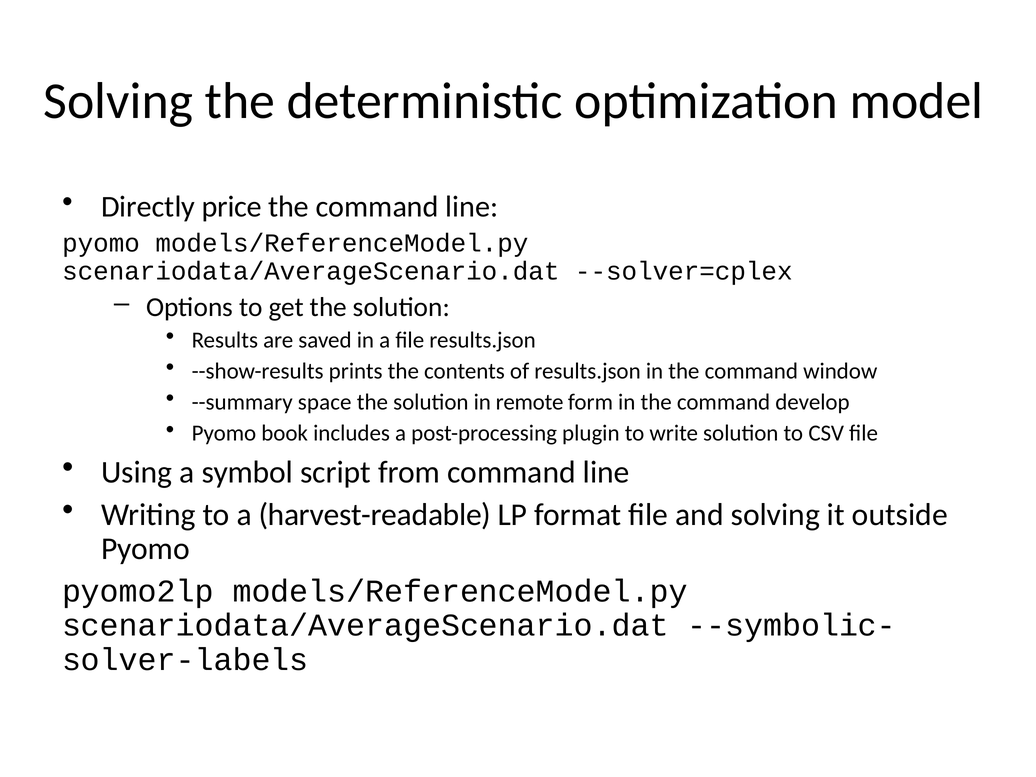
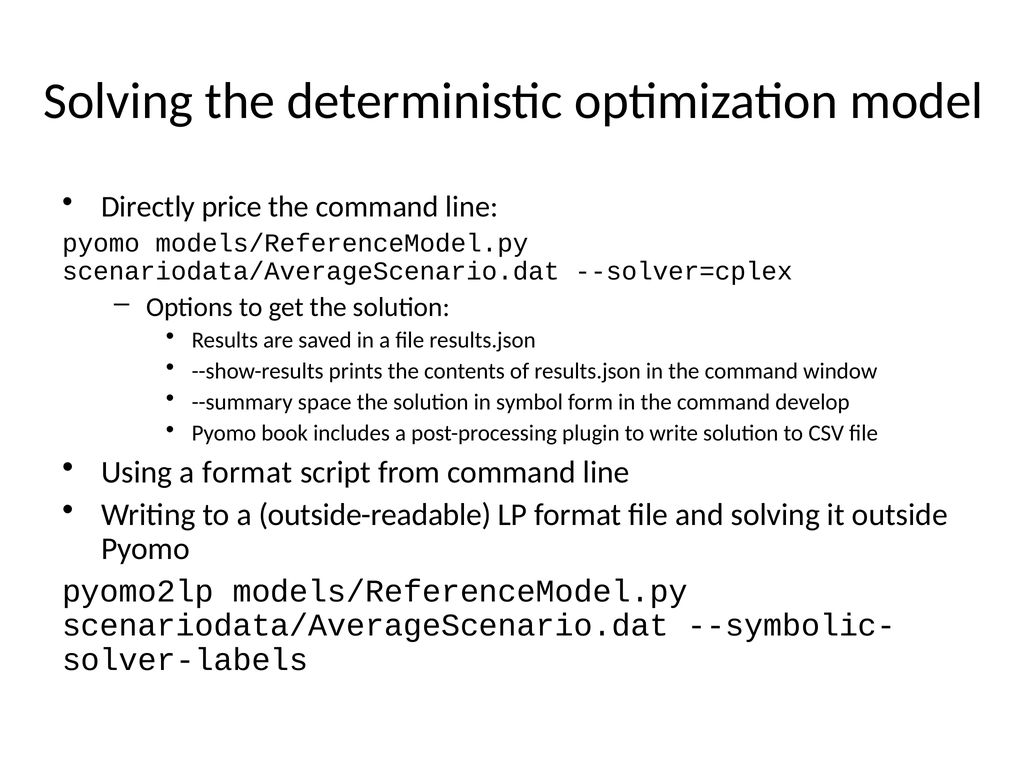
remote: remote -> symbol
a symbol: symbol -> format
harvest-readable: harvest-readable -> outside-readable
